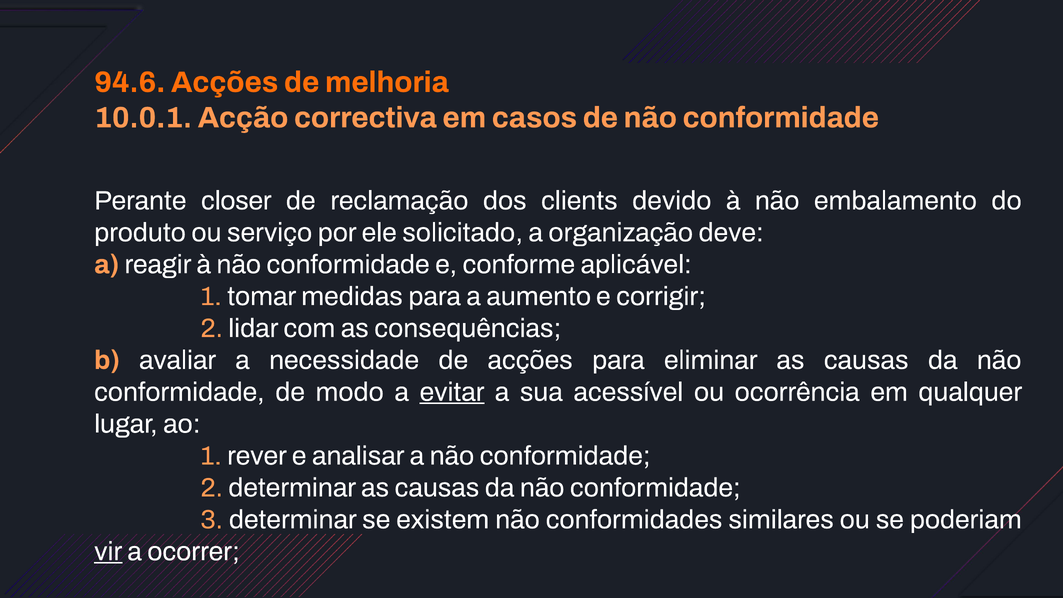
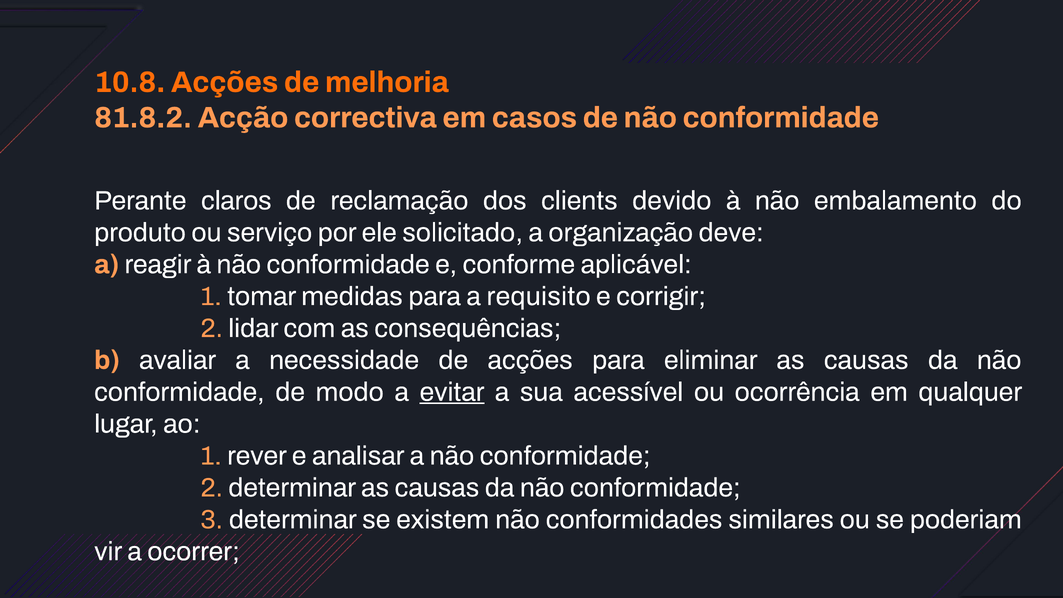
94.6: 94.6 -> 10.8
10.0.1: 10.0.1 -> 81.8.2
closer: closer -> claros
aumento: aumento -> requisito
vir underline: present -> none
